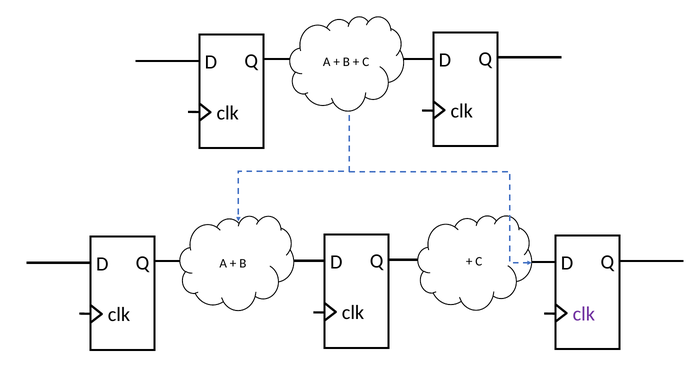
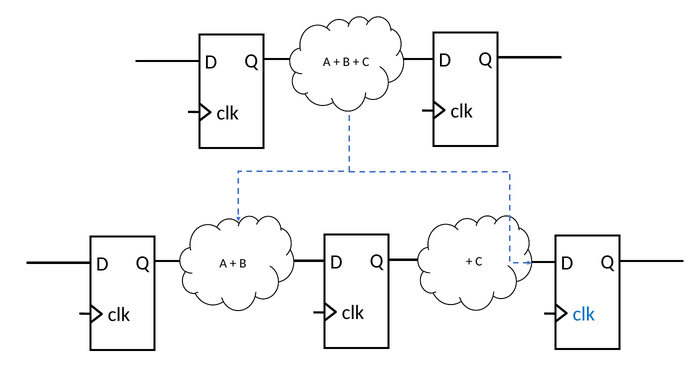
clk at (584, 314) colour: purple -> blue
